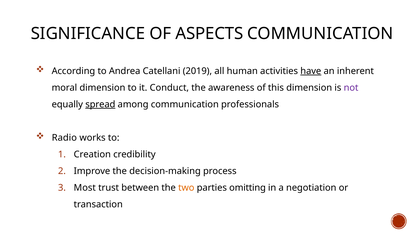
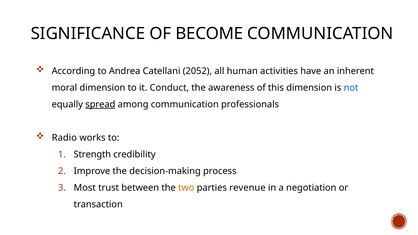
ASPECTS: ASPECTS -> BECOME
2019: 2019 -> 2052
have underline: present -> none
not colour: purple -> blue
Creation: Creation -> Strength
omitting: omitting -> revenue
